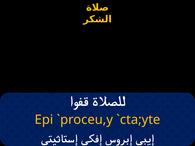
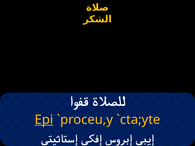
Epi underline: none -> present
